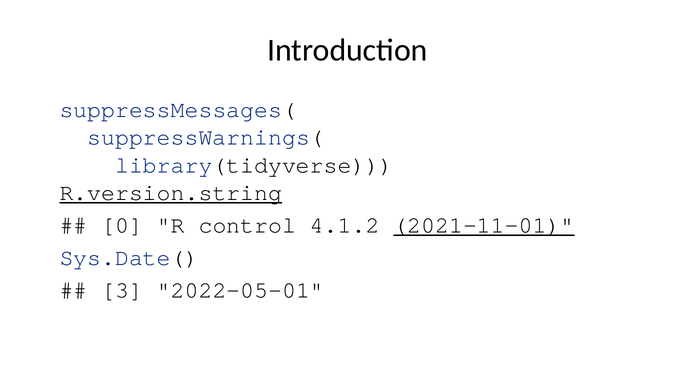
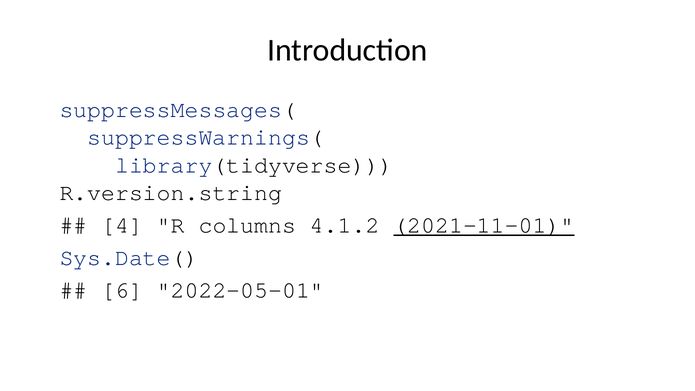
R.version.string underline: present -> none
0: 0 -> 4
control: control -> columns
3: 3 -> 6
